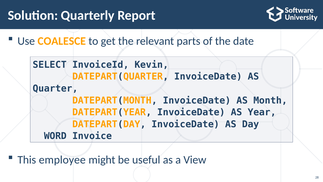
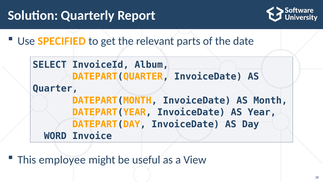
COALESCE: COALESCE -> SPECIFIED
Kevin: Kevin -> Album
